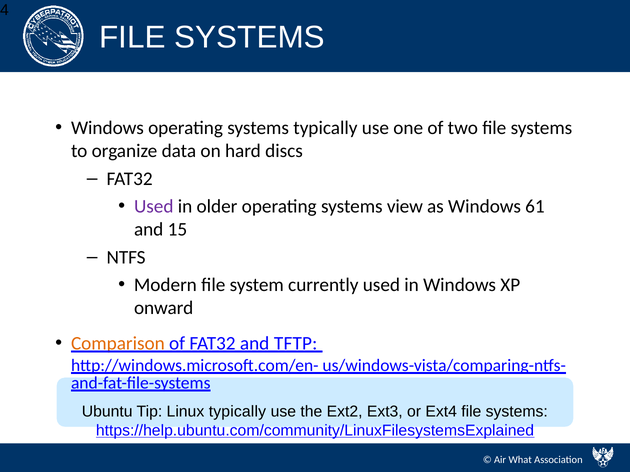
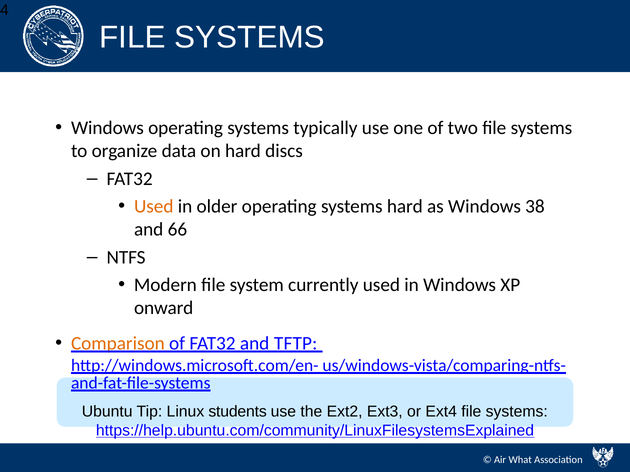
Used at (154, 207) colour: purple -> orange
systems view: view -> hard
61: 61 -> 38
15: 15 -> 66
Linux typically: typically -> students
